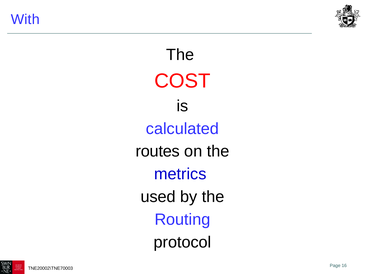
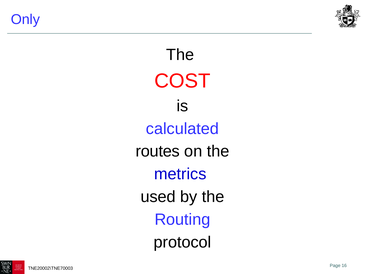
With: With -> Only
